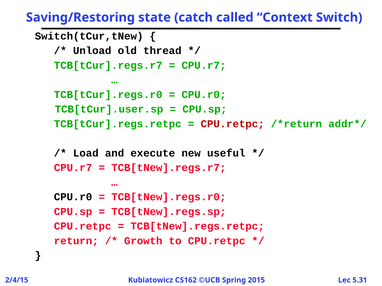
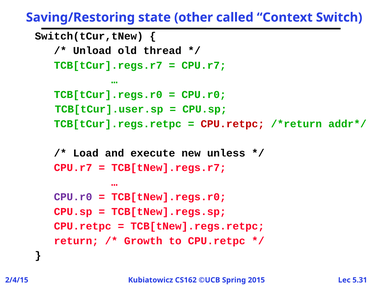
catch: catch -> other
useful: useful -> unless
CPU.r0 at (73, 197) colour: black -> purple
